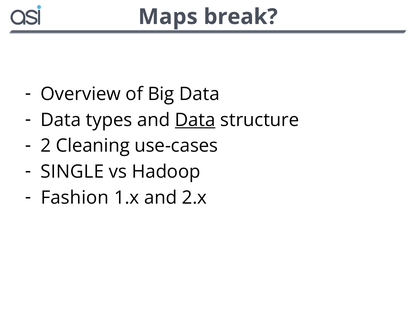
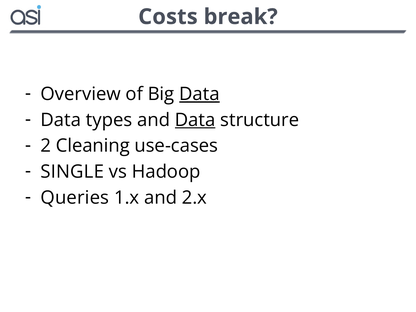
Maps: Maps -> Costs
Data at (199, 94) underline: none -> present
Fashion: Fashion -> Queries
